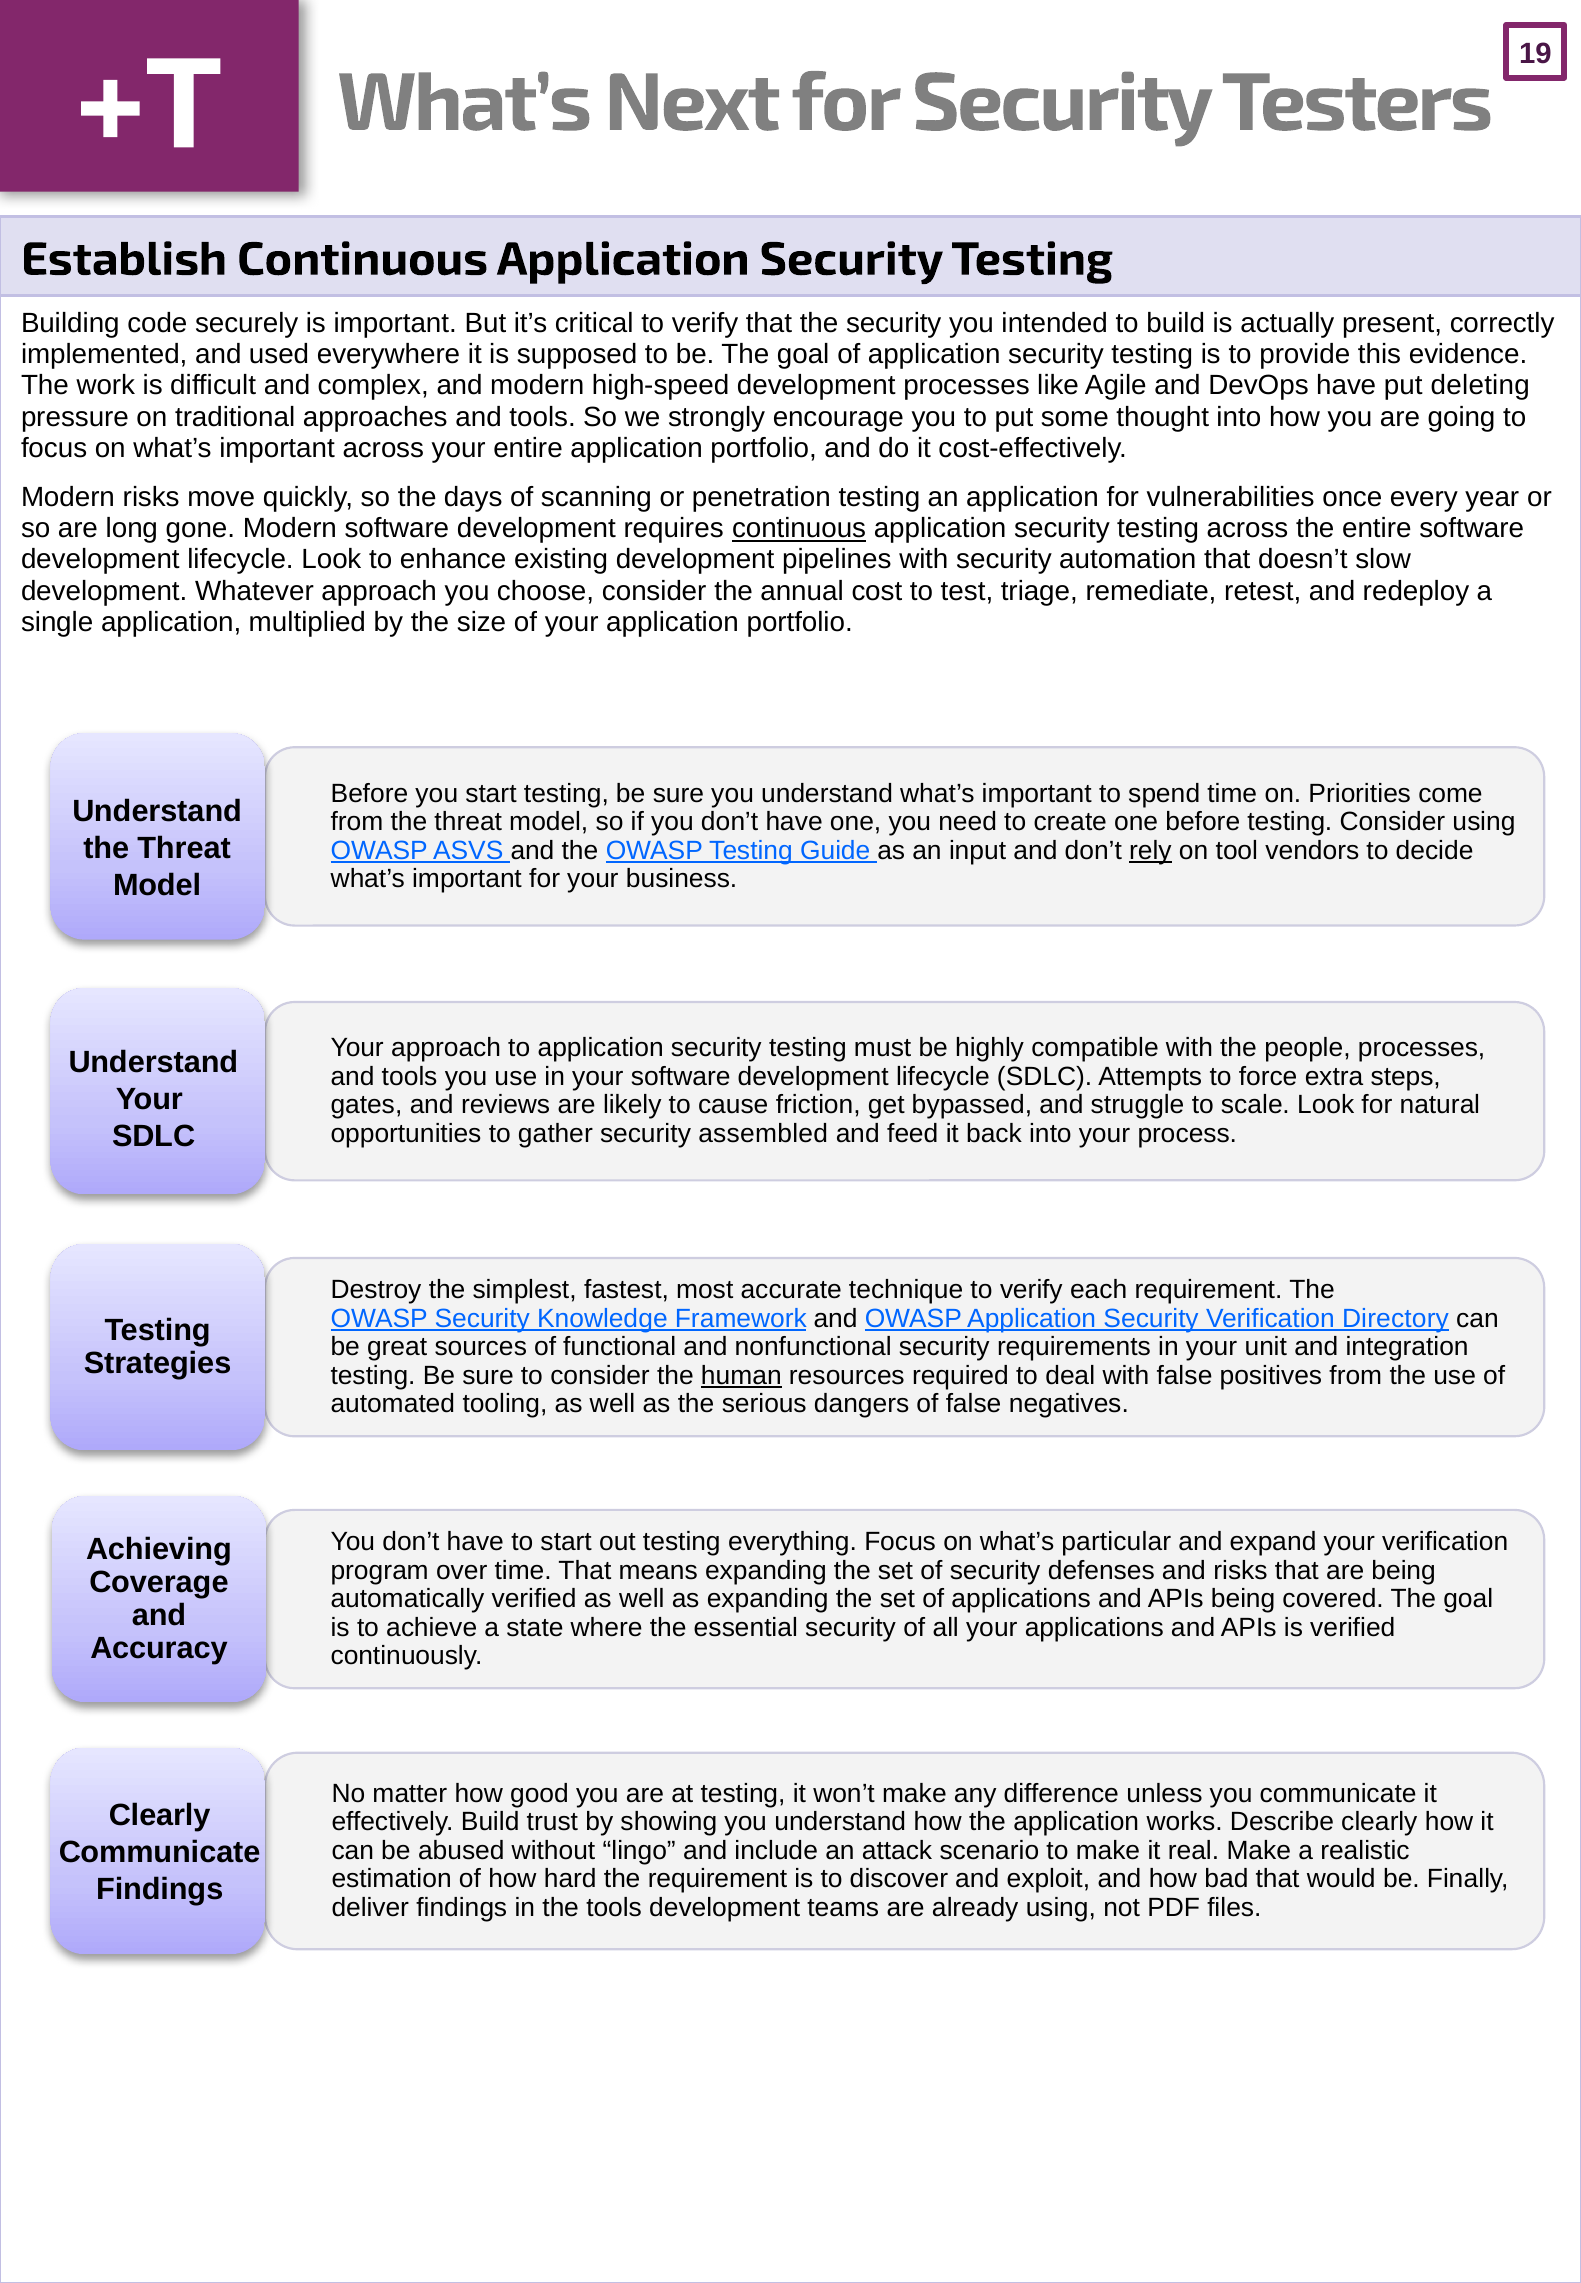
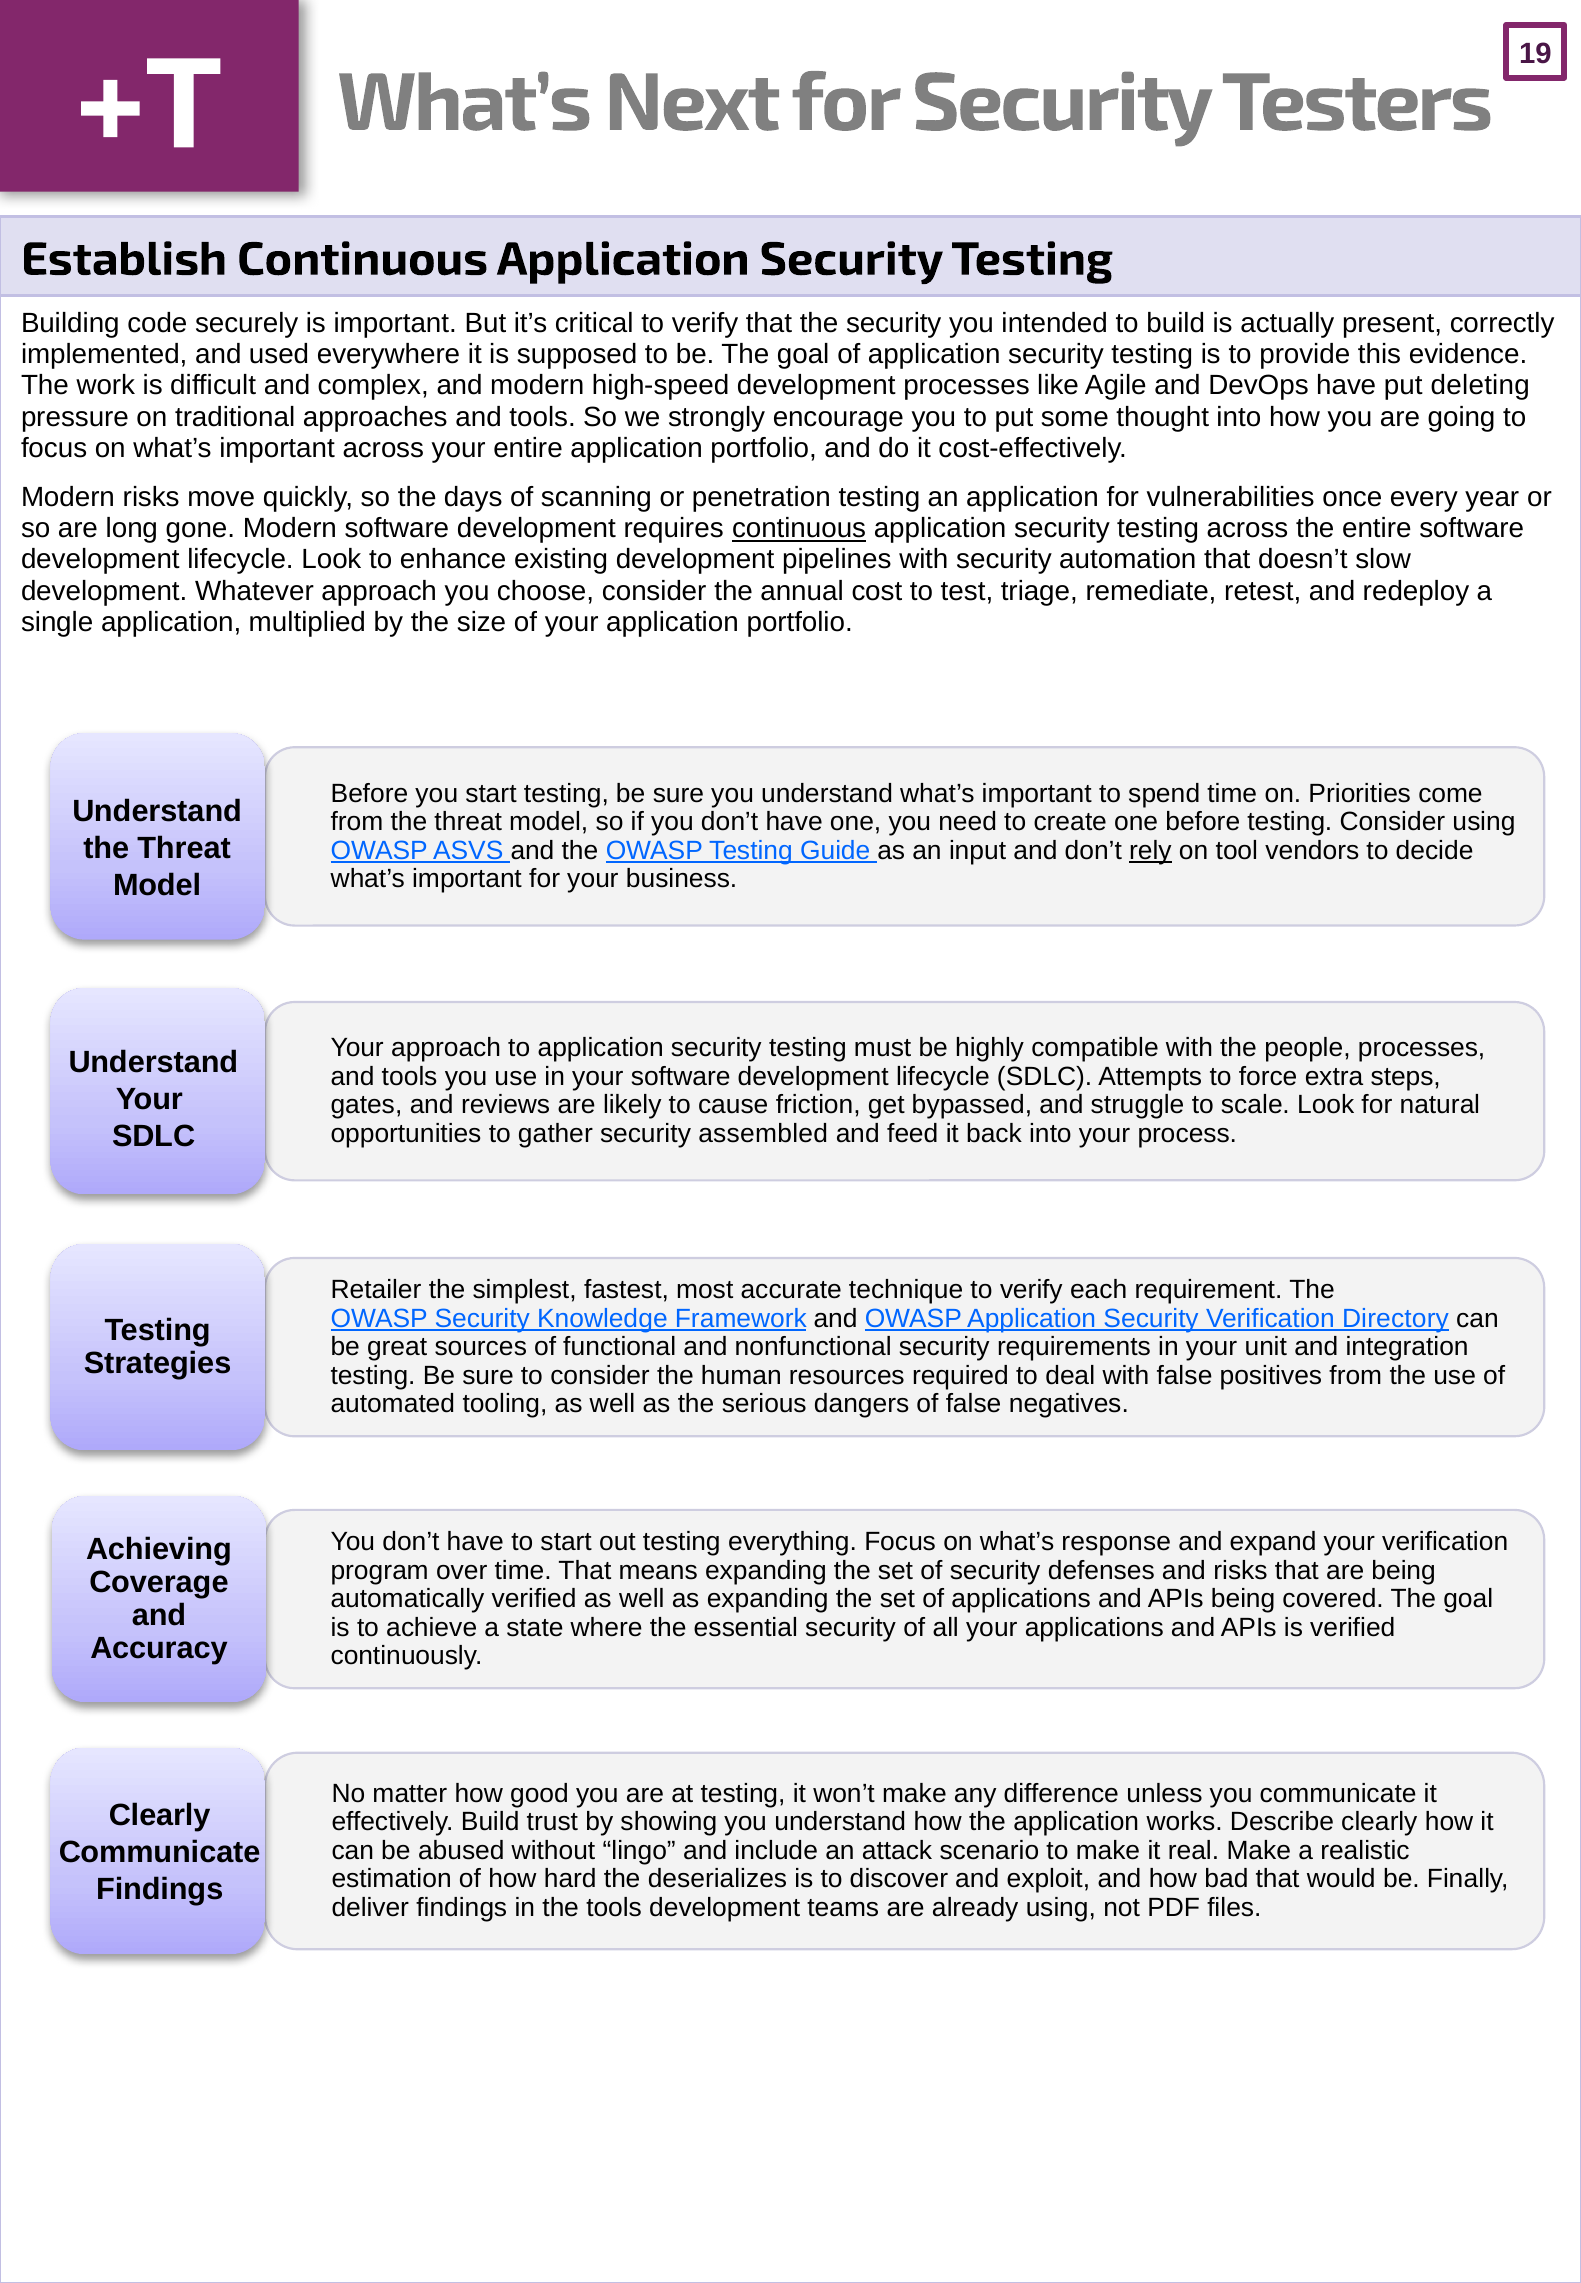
Destroy: Destroy -> Retailer
human underline: present -> none
particular: particular -> response
the requirement: requirement -> deserializes
